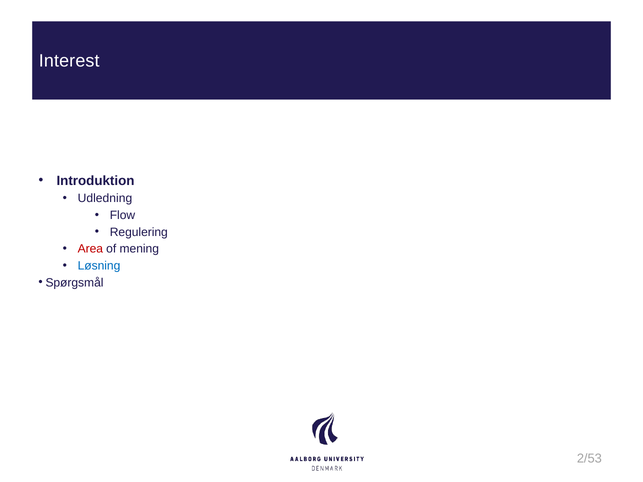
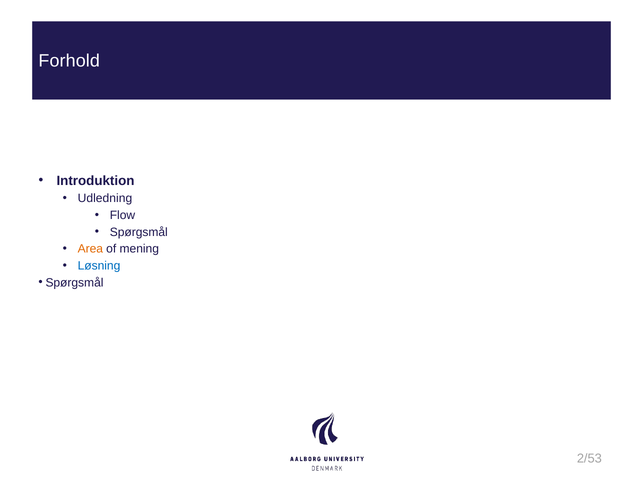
Interest: Interest -> Forhold
Regulering at (139, 232): Regulering -> Spørgsmål
Area colour: red -> orange
